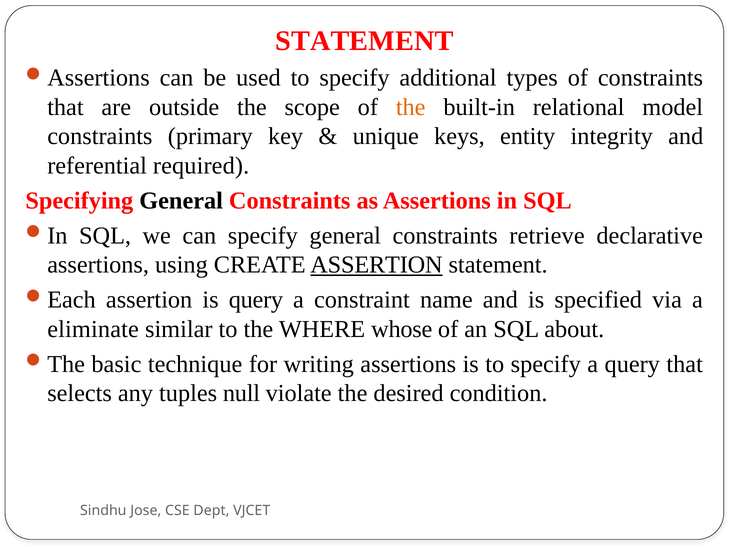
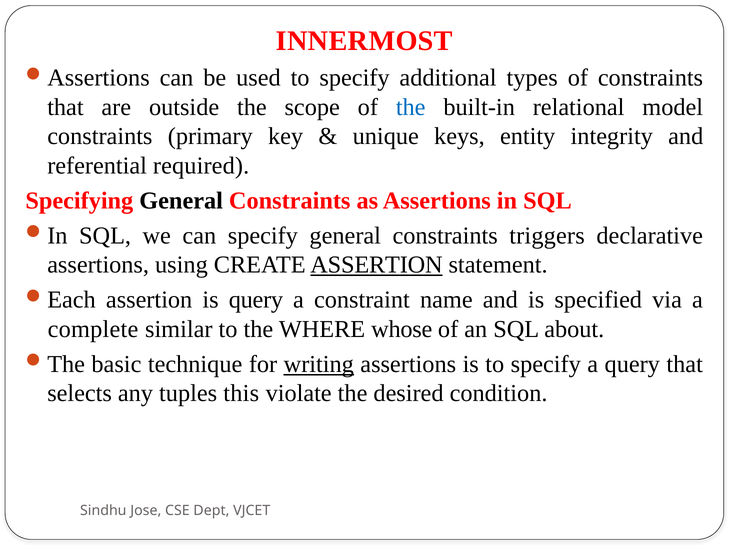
STATEMENT at (364, 41): STATEMENT -> INNERMOST
the at (411, 107) colour: orange -> blue
retrieve: retrieve -> triggers
eliminate: eliminate -> complete
writing underline: none -> present
null: null -> this
